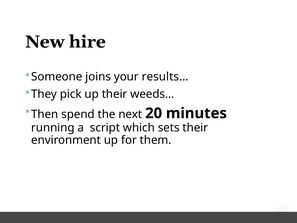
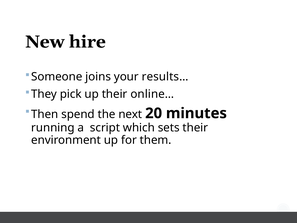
weeds…: weeds… -> online…
